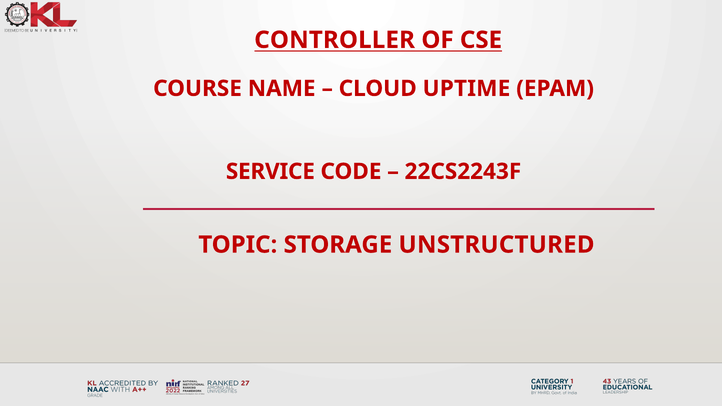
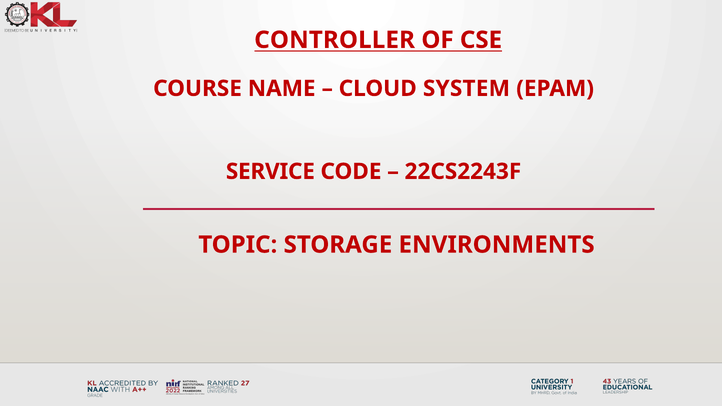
UPTIME: UPTIME -> SYSTEM
UNSTRUCTURED: UNSTRUCTURED -> ENVIRONMENTS
